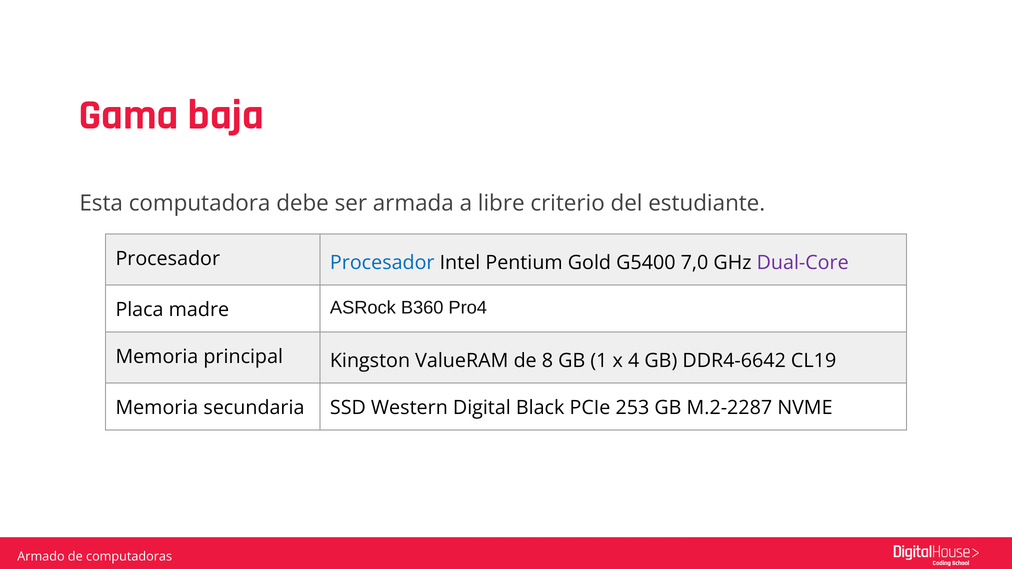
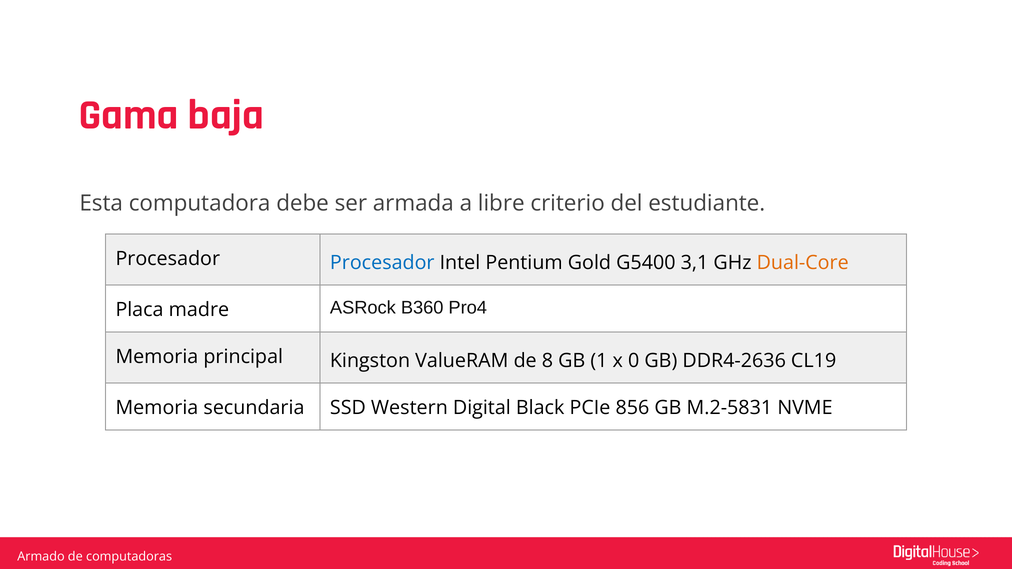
7,0: 7,0 -> 3,1
Dual-Core colour: purple -> orange
4: 4 -> 0
DDR4-6642: DDR4-6642 -> DDR4-2636
253: 253 -> 856
M.2-2287: M.2-2287 -> M.2-5831
